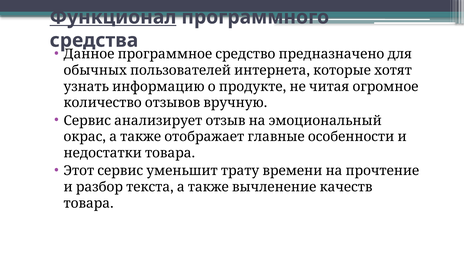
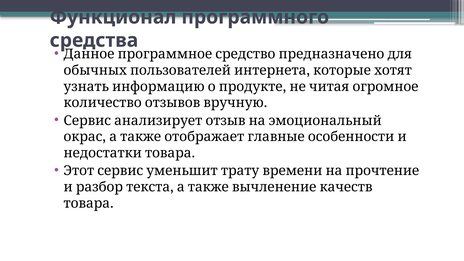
Функционал underline: present -> none
